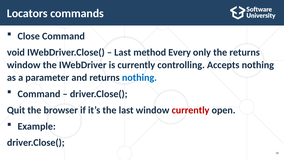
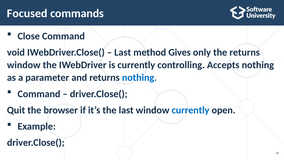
Locators: Locators -> Focused
Every: Every -> Gives
currently at (191, 110) colour: red -> blue
